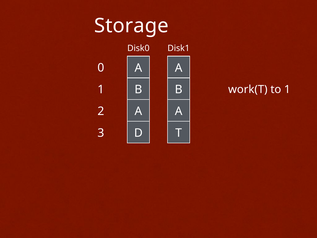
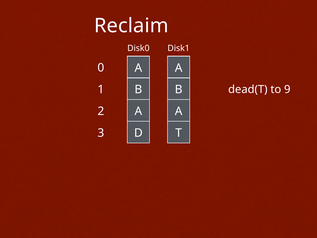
Storage: Storage -> Reclaim
work(T: work(T -> dead(T
to 1: 1 -> 9
